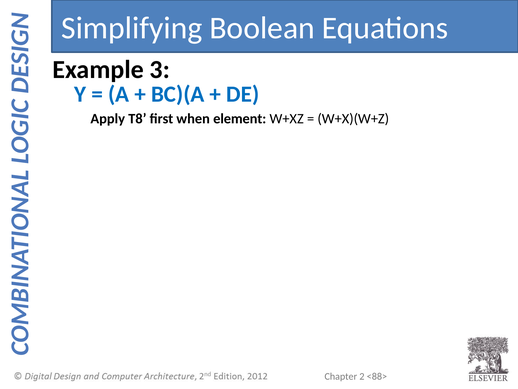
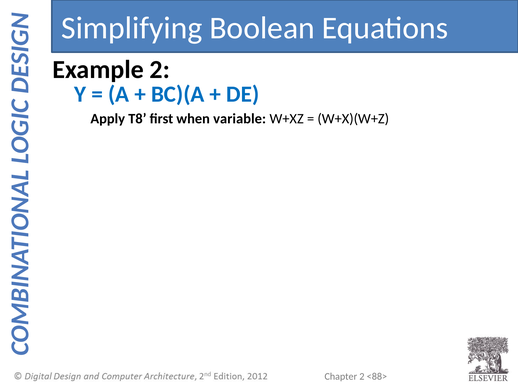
Example 3: 3 -> 2
element: element -> variable
